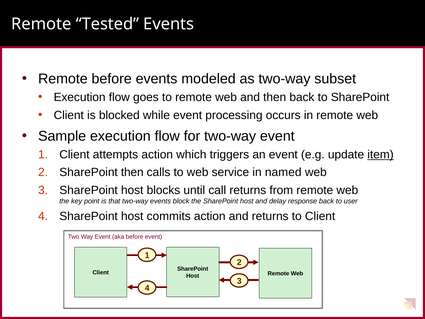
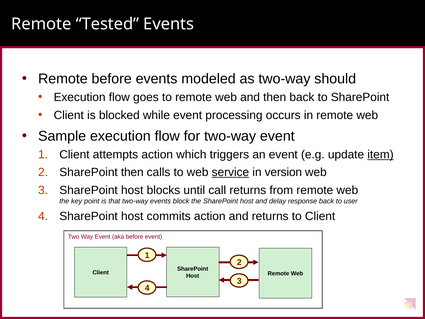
subset: subset -> should
service underline: none -> present
named: named -> version
